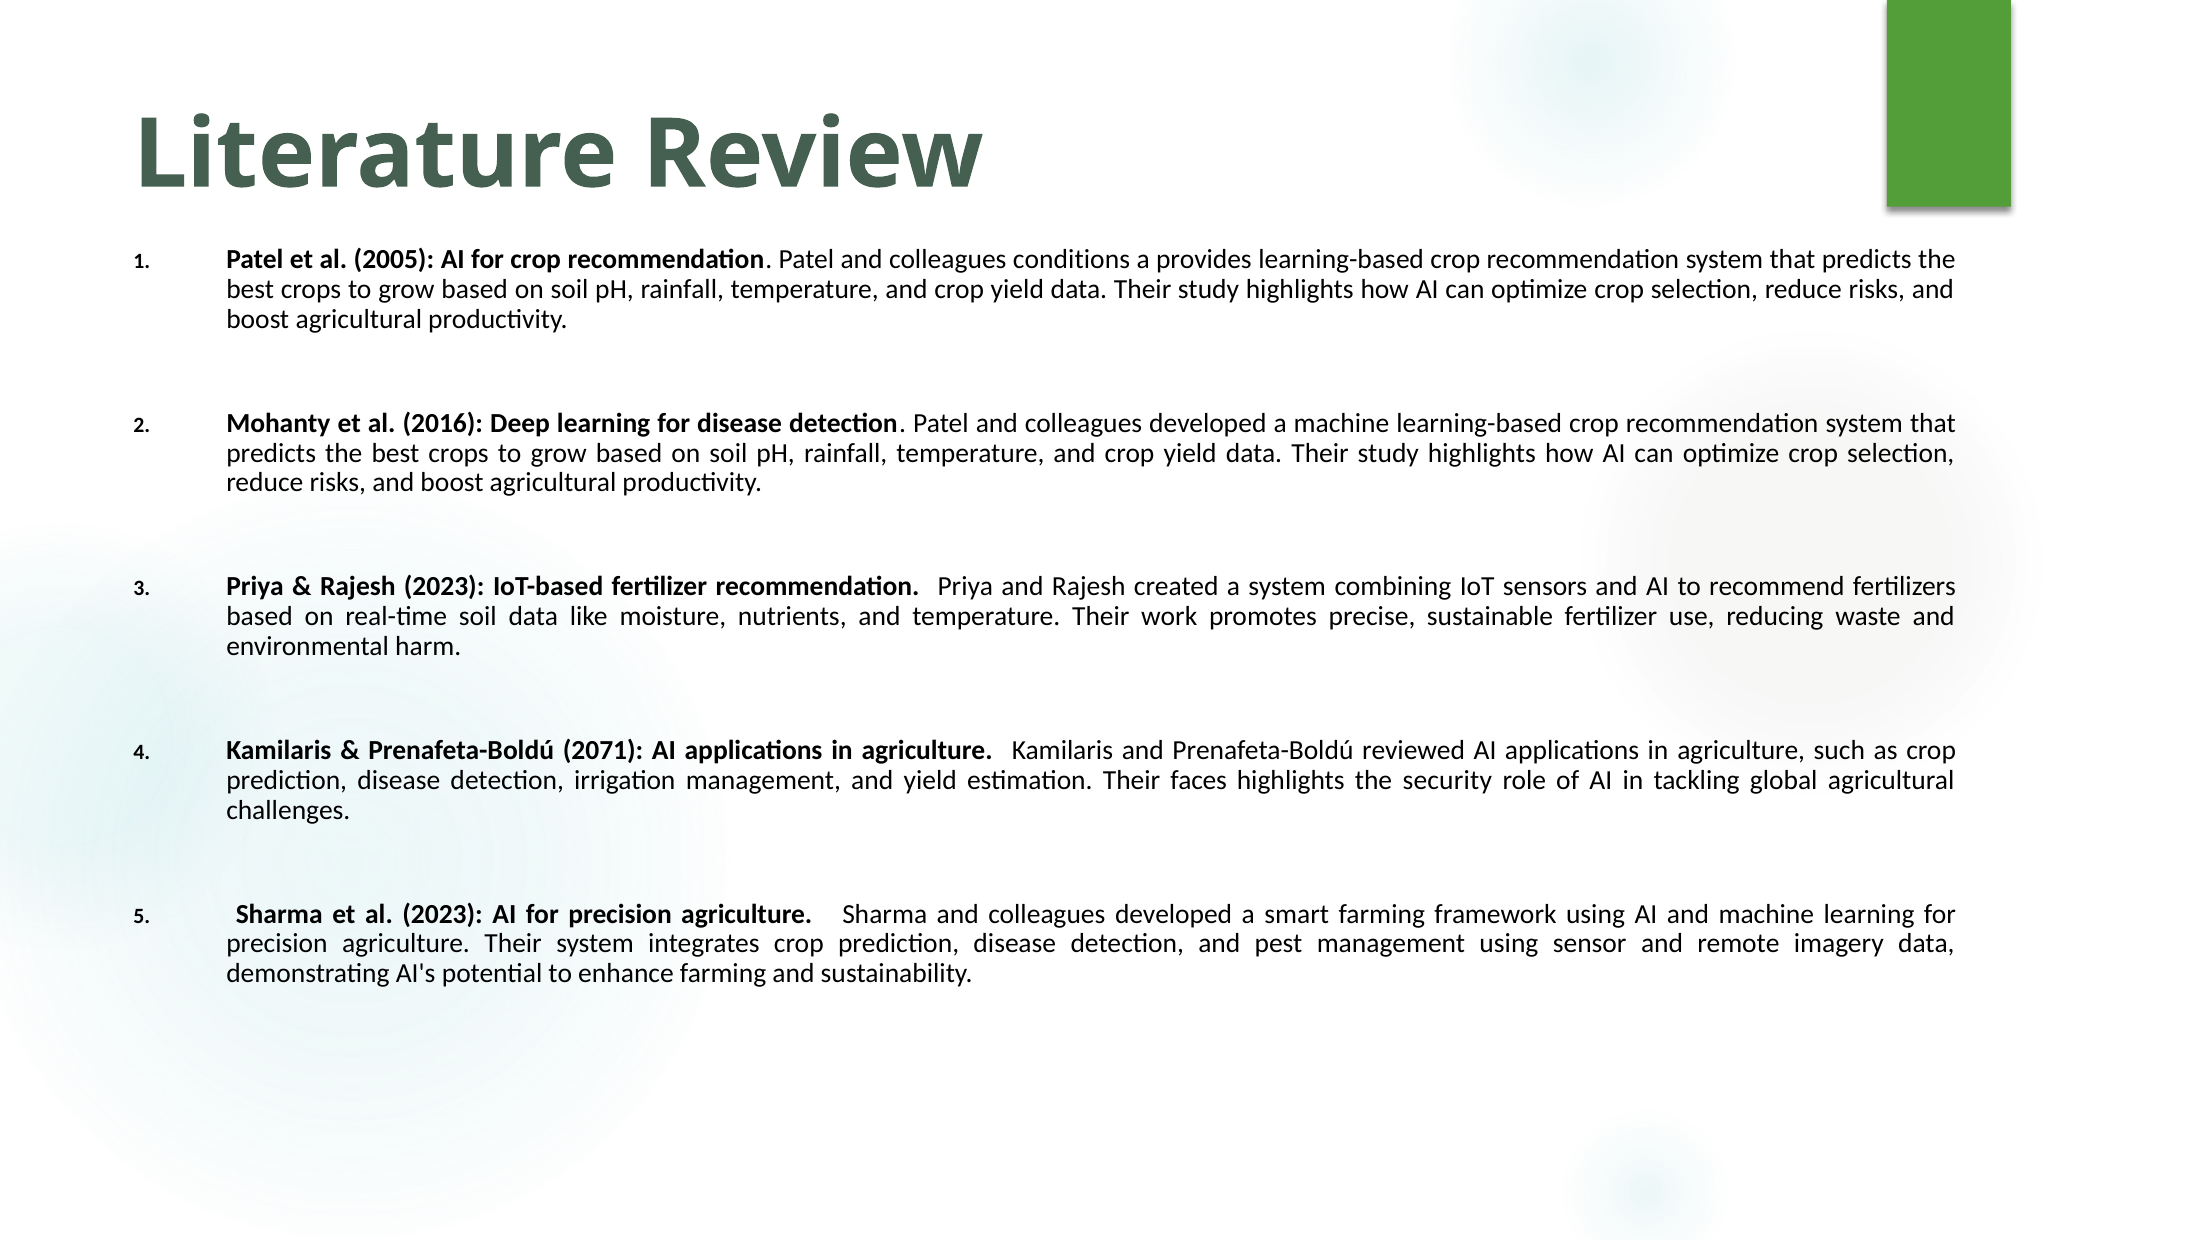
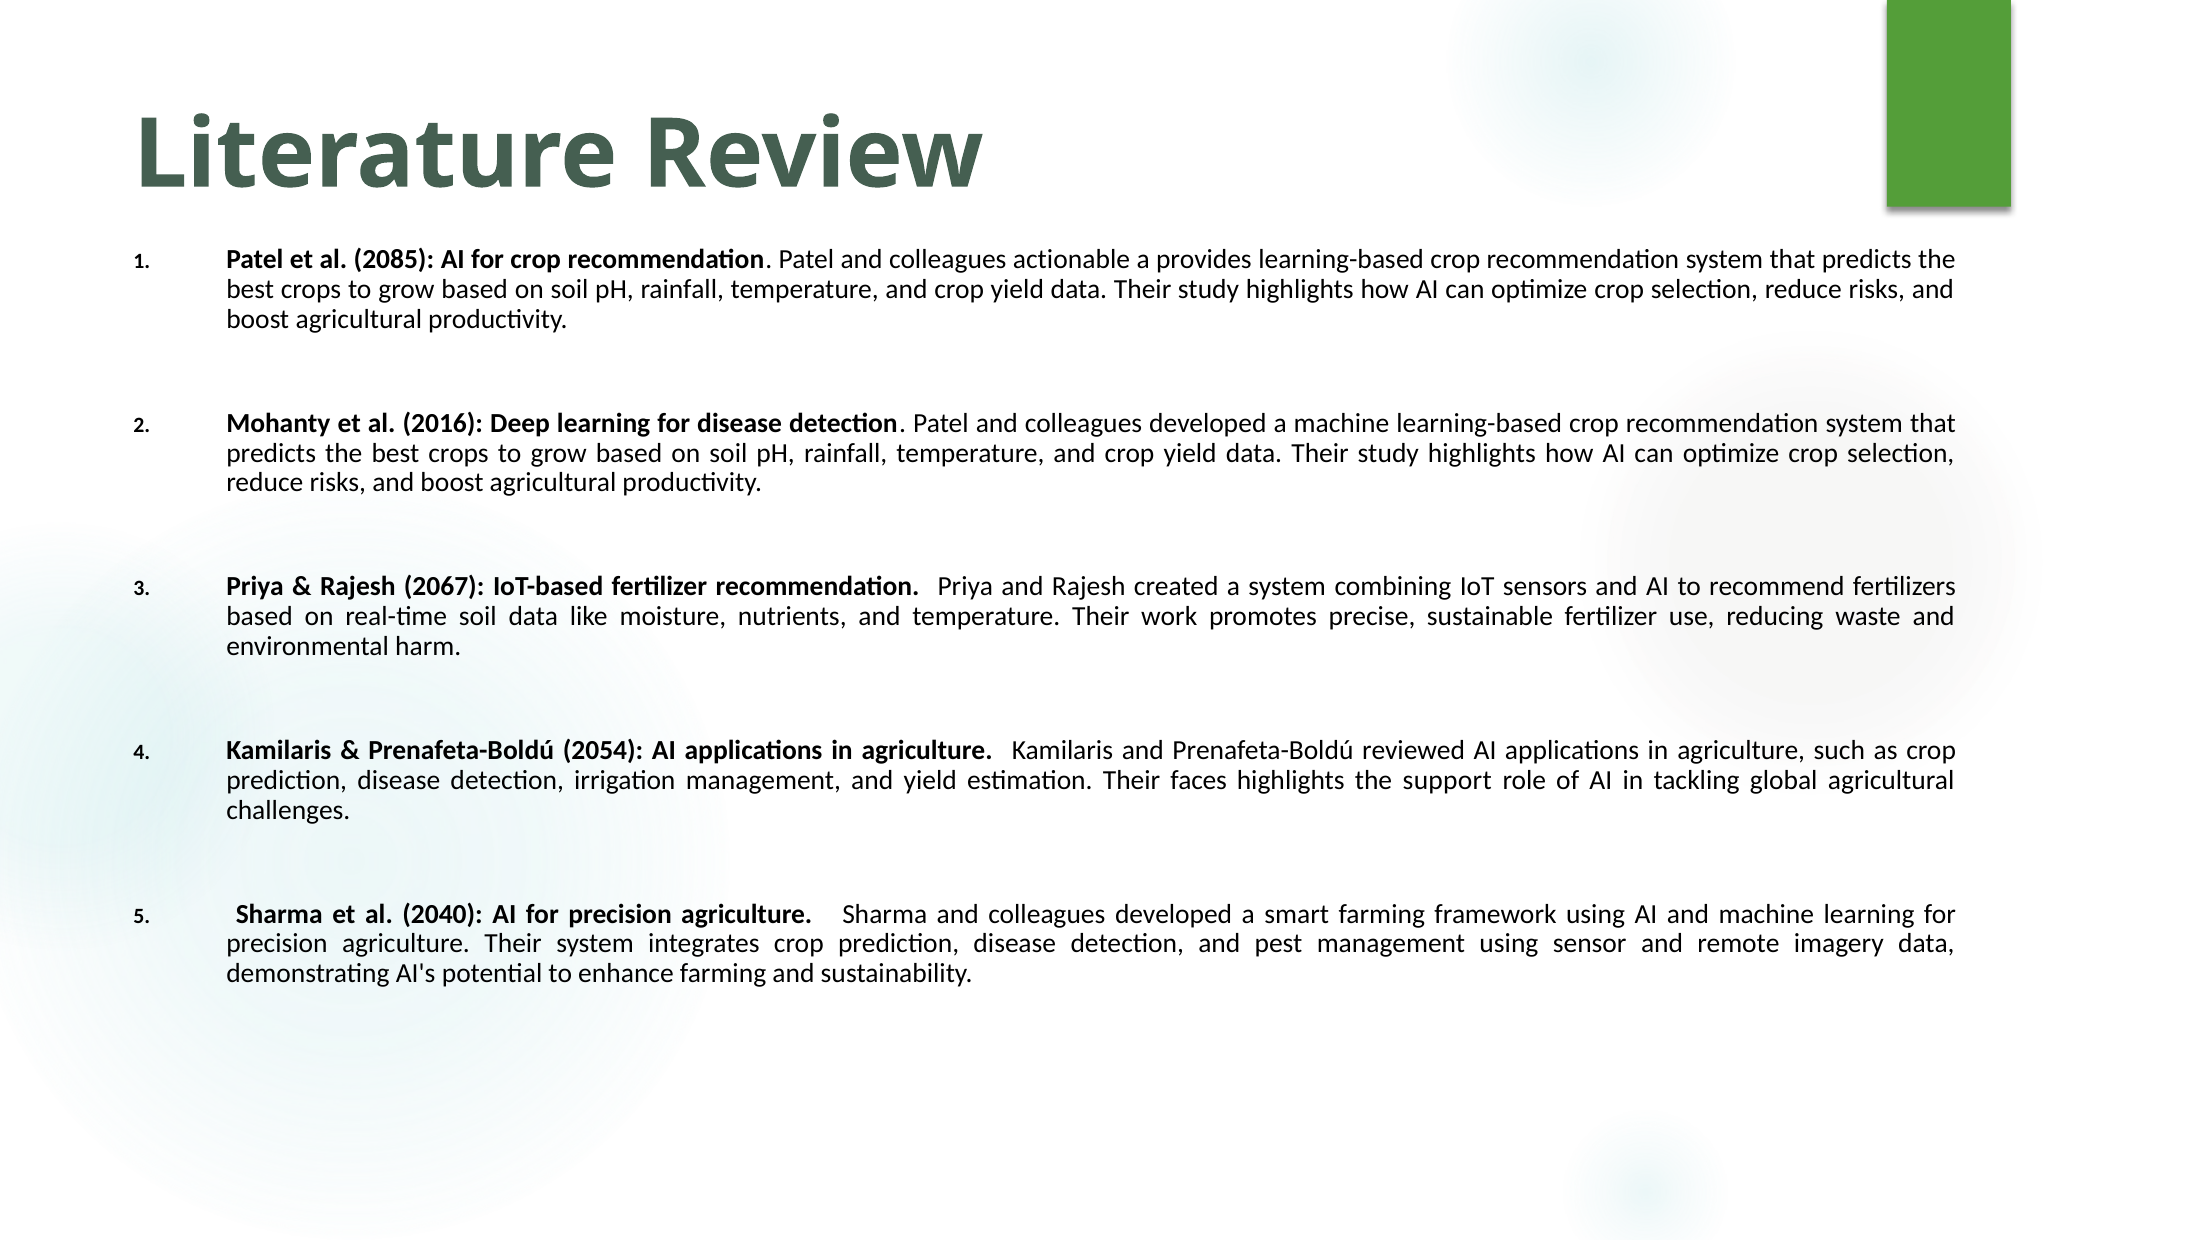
2005: 2005 -> 2085
conditions: conditions -> actionable
Rajesh 2023: 2023 -> 2067
2071: 2071 -> 2054
security: security -> support
al 2023: 2023 -> 2040
